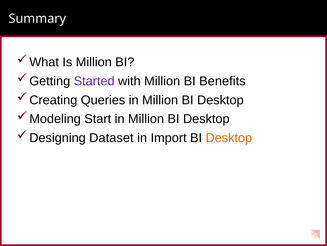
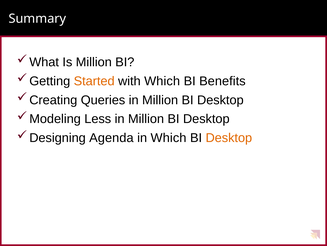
Started colour: purple -> orange
with Million: Million -> Which
Start: Start -> Less
Dataset: Dataset -> Agenda
in Import: Import -> Which
